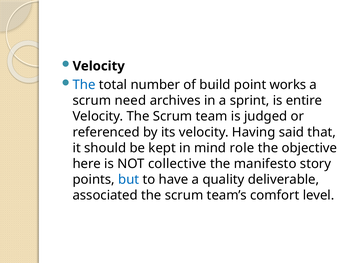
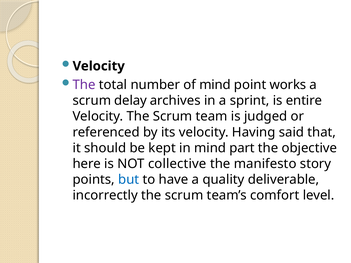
The at (84, 85) colour: blue -> purple
of build: build -> mind
need: need -> delay
role: role -> part
associated: associated -> incorrectly
